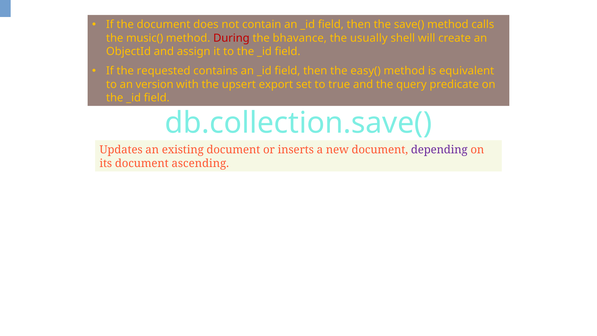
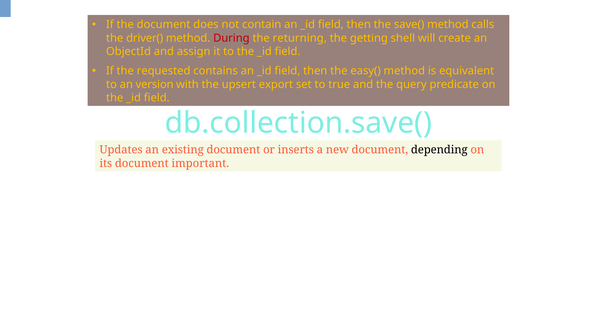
music(: music( -> driver(
bhavance: bhavance -> returning
usually: usually -> getting
depending colour: purple -> black
ascending: ascending -> important
